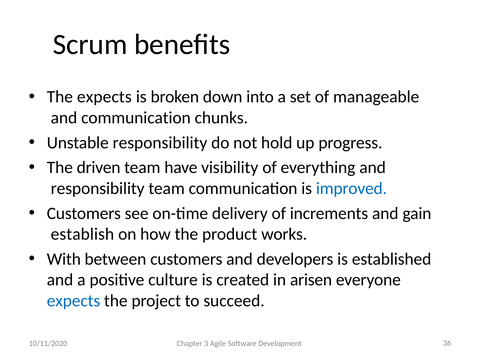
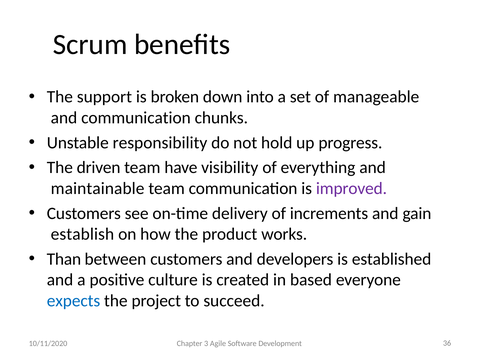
The expects: expects -> support
responsibility at (98, 188): responsibility -> maintainable
improved colour: blue -> purple
With: With -> Than
arisen: arisen -> based
